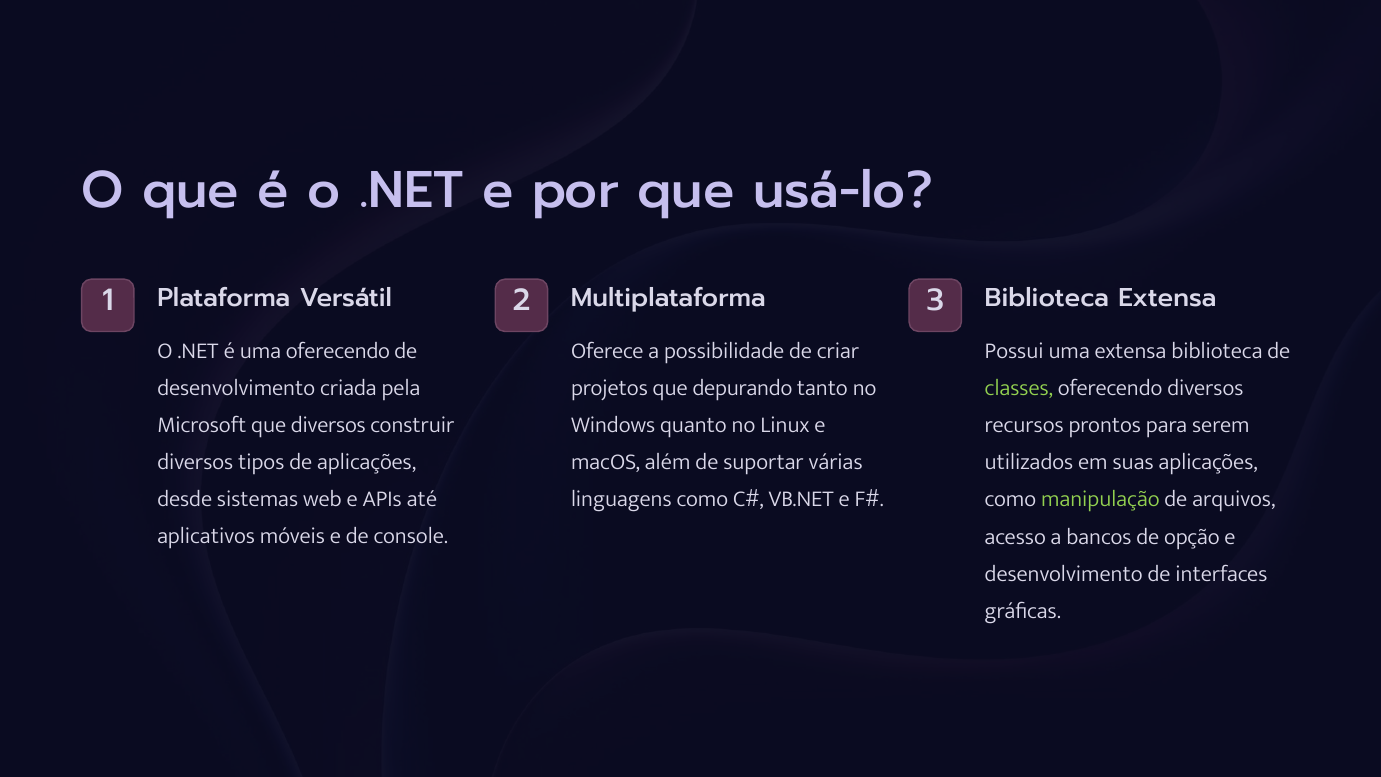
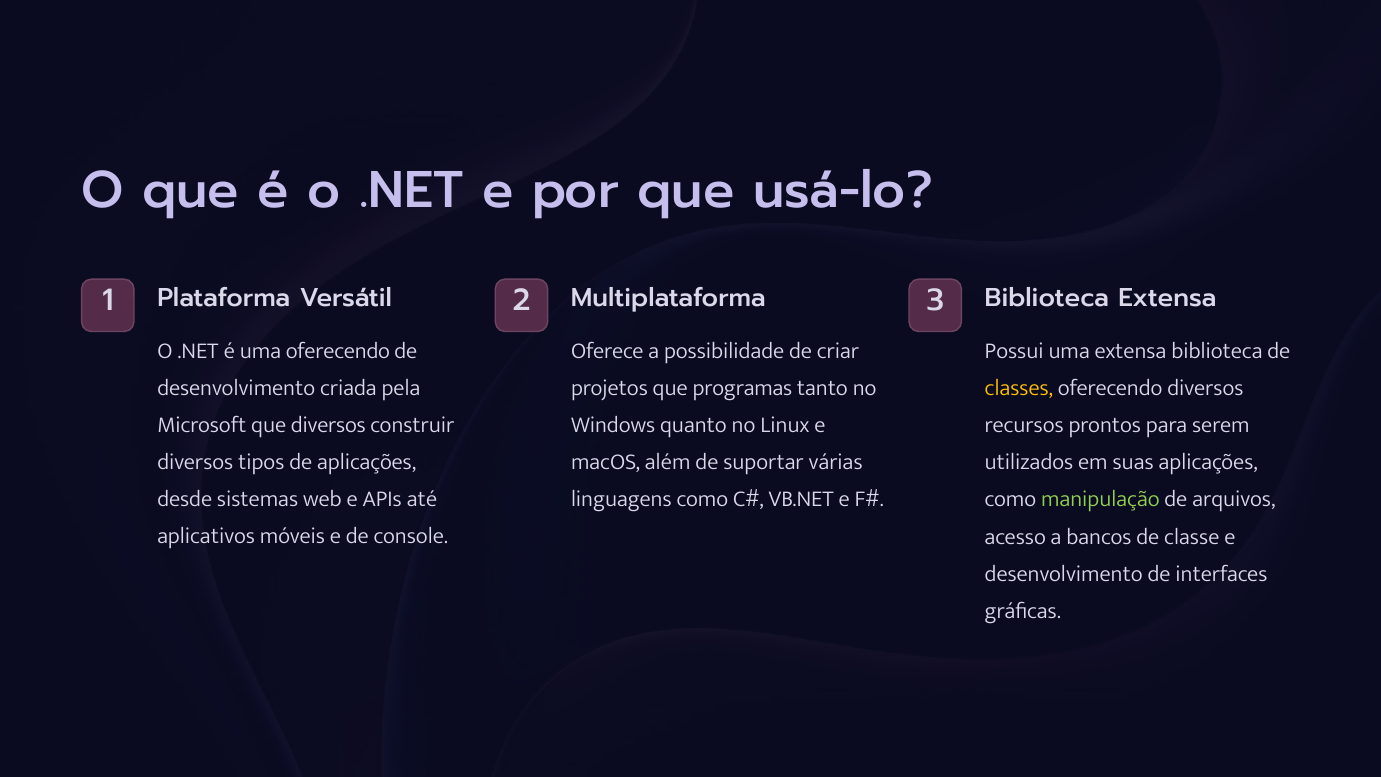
depurando: depurando -> programas
classes colour: light green -> yellow
opção: opção -> classe
